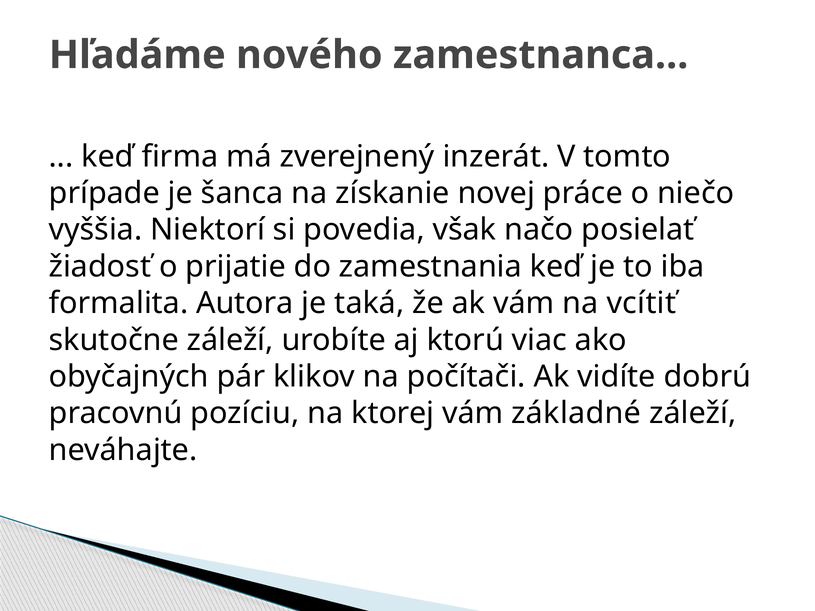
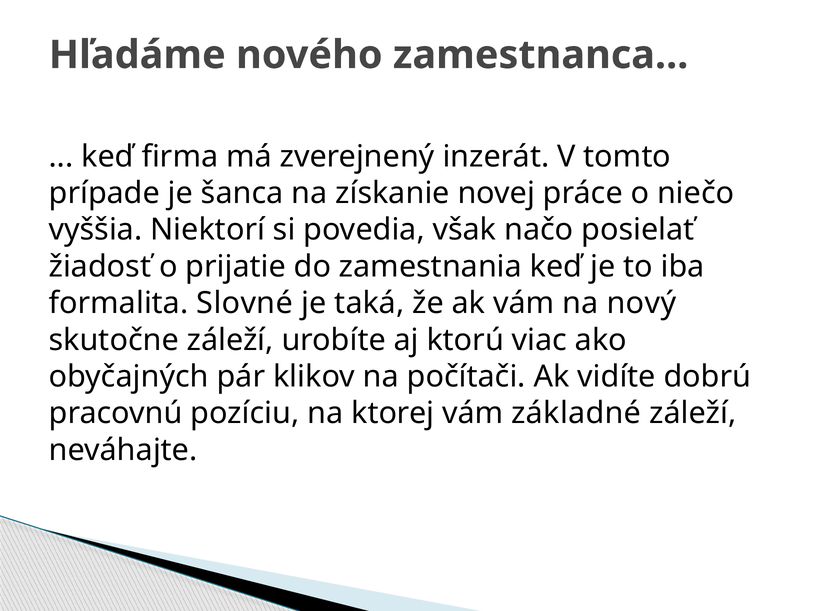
Autora: Autora -> Slovné
vcítiť: vcítiť -> nový
